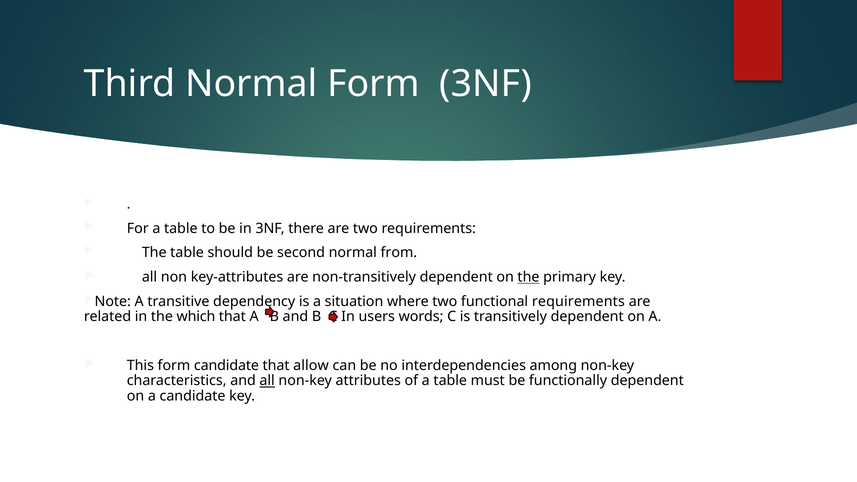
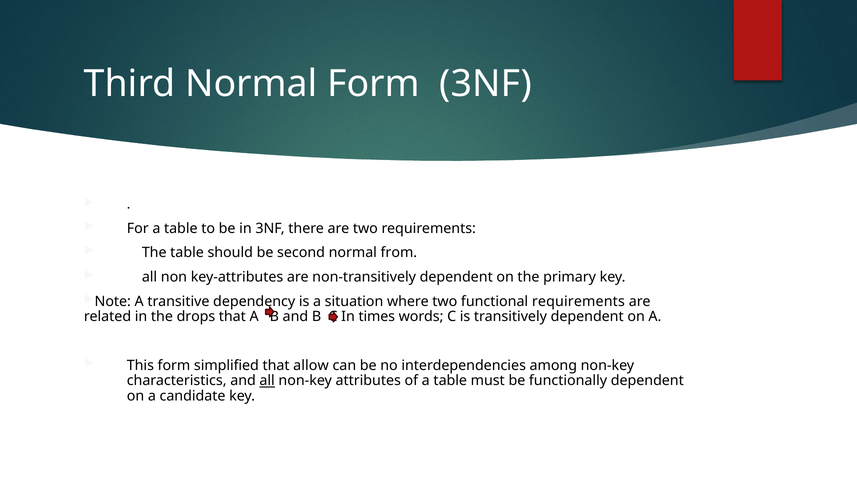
the at (529, 277) underline: present -> none
which: which -> drops
users: users -> times
form candidate: candidate -> simplified
